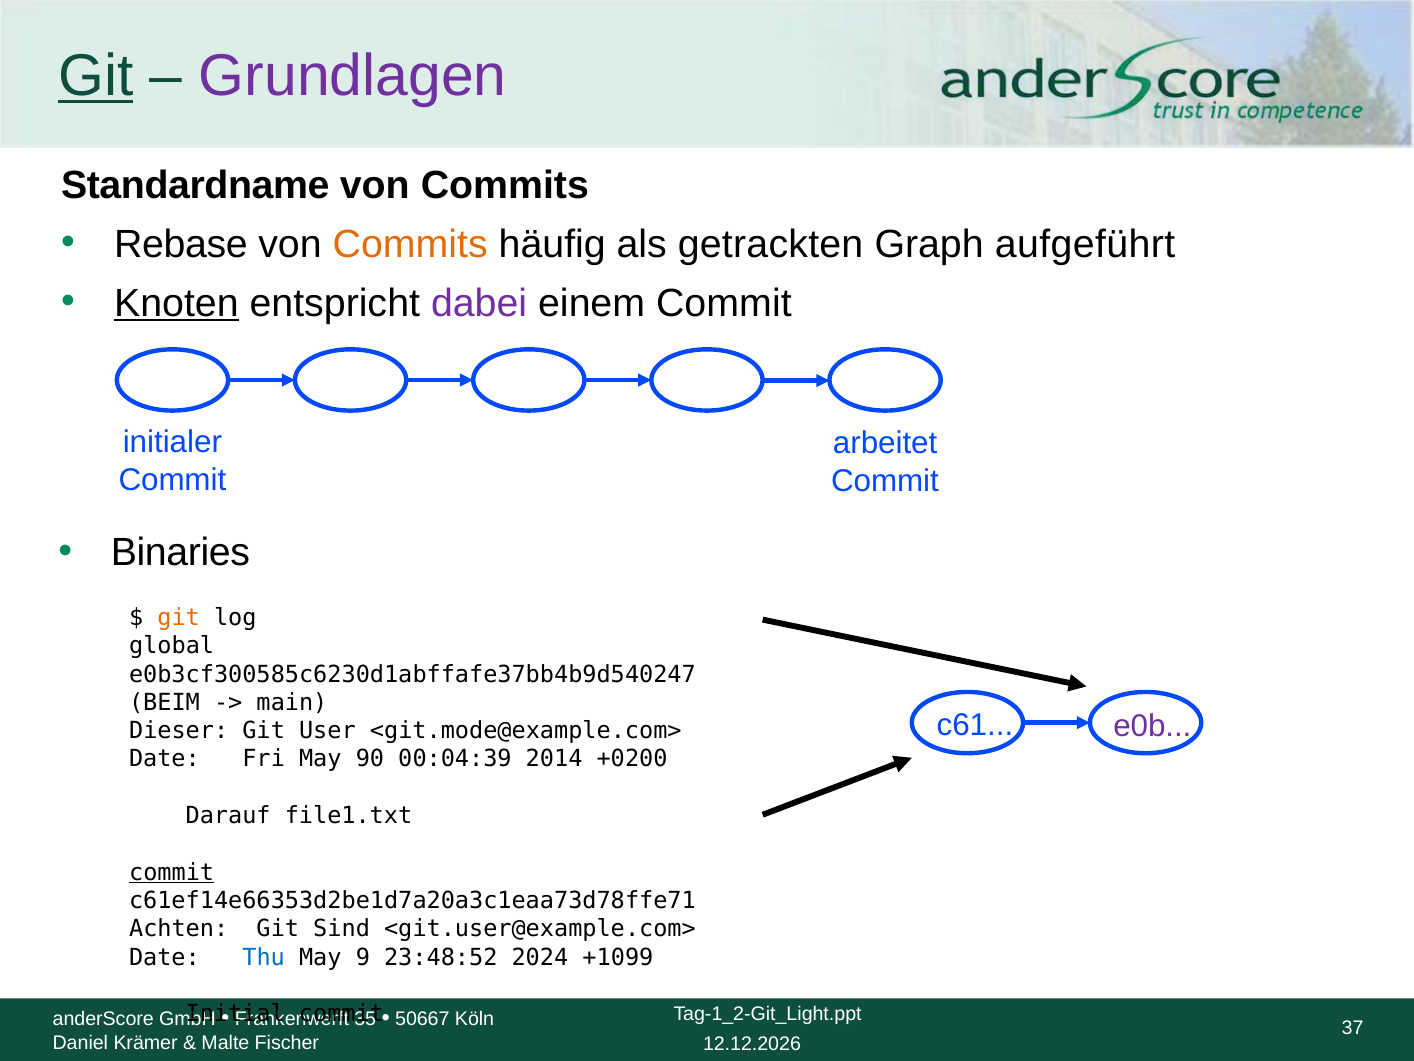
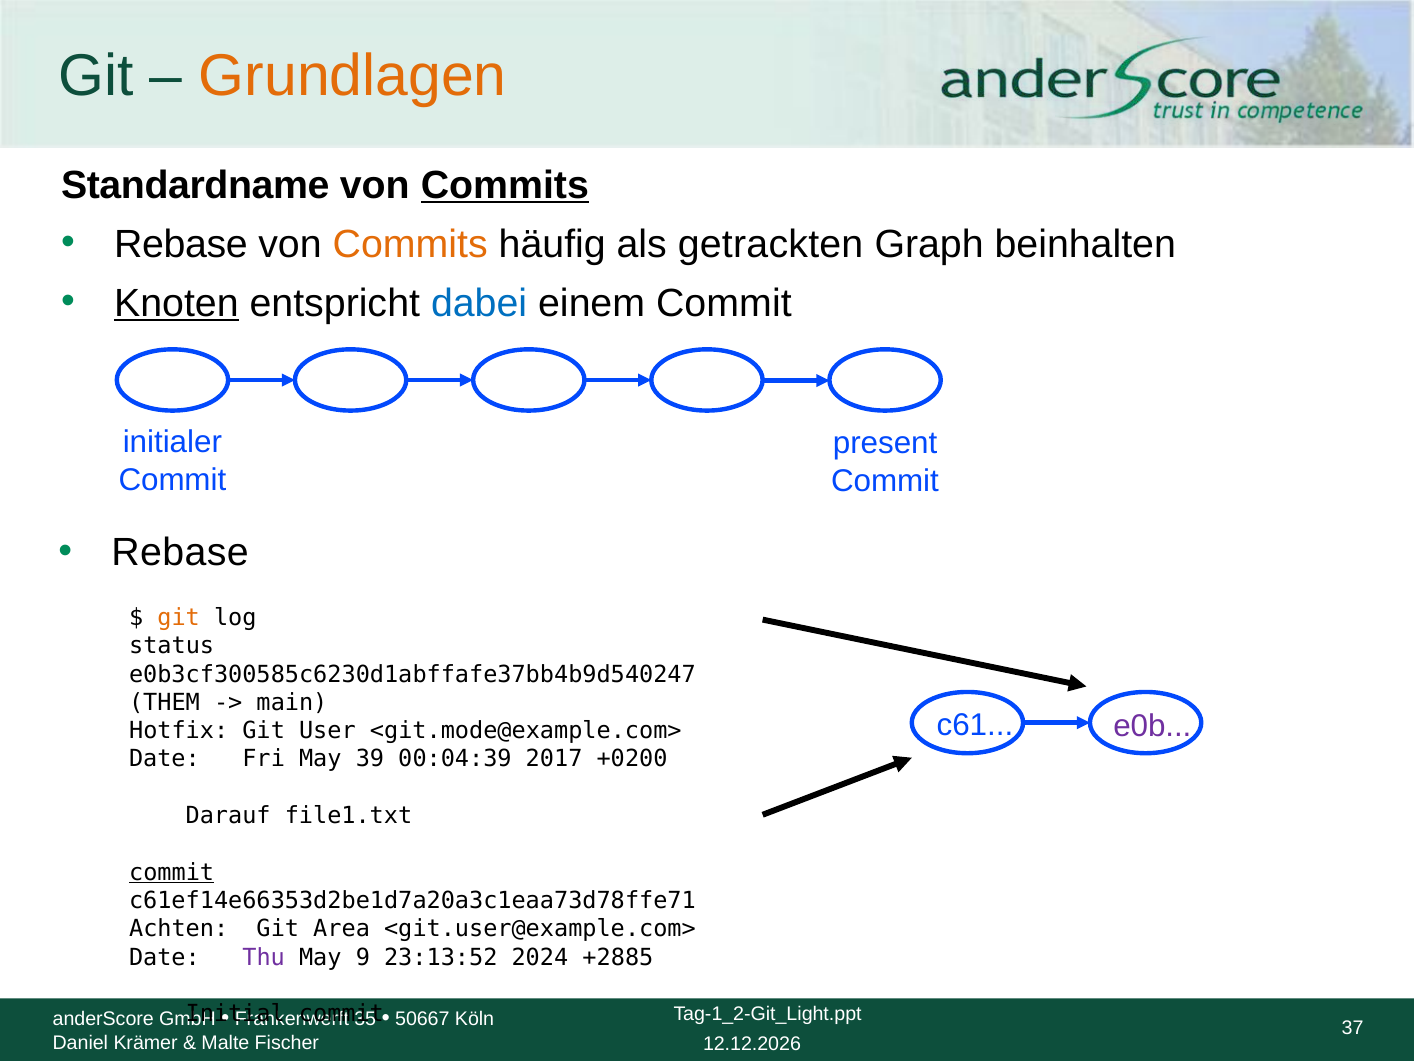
Git at (96, 76) underline: present -> none
Grundlagen colour: purple -> orange
Commits at (505, 185) underline: none -> present
aufgeführt: aufgeführt -> beinhalten
dabei colour: purple -> blue
arbeitet: arbeitet -> present
Binaries at (180, 553): Binaries -> Rebase
global: global -> status
BEIM: BEIM -> THEM
Dieser: Dieser -> Hotfix
90: 90 -> 39
2014: 2014 -> 2017
Sind: Sind -> Area
Thu colour: blue -> purple
23:48:52: 23:48:52 -> 23:13:52
+1099: +1099 -> +2885
